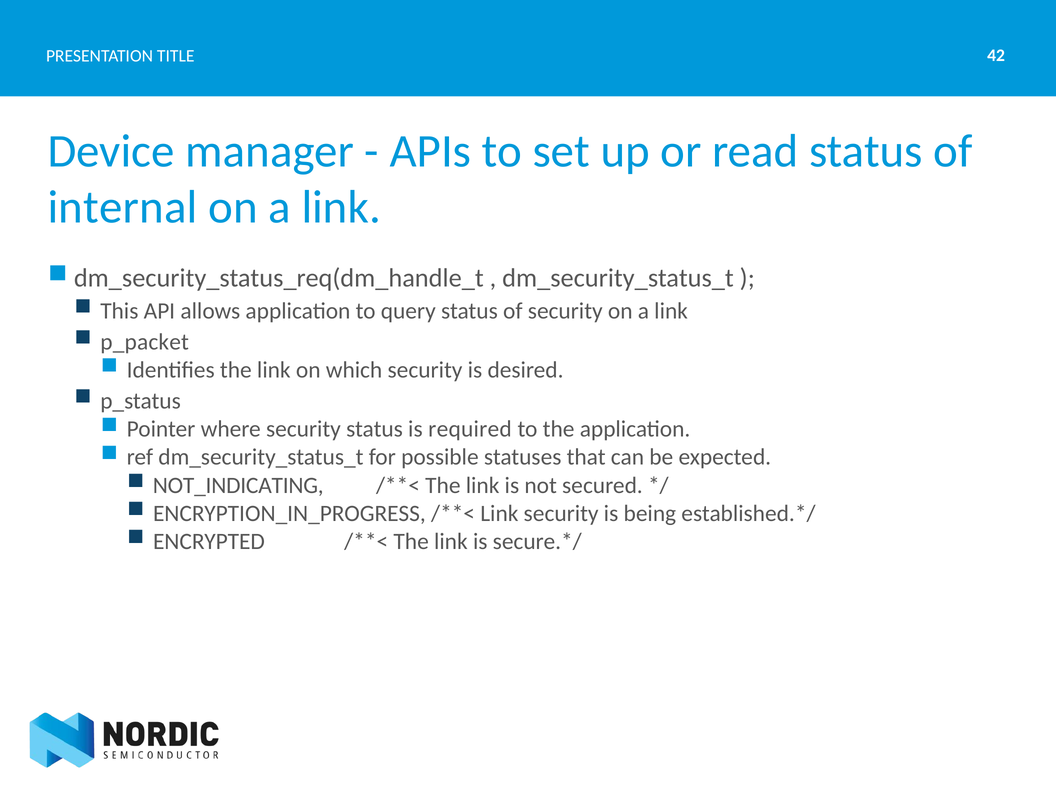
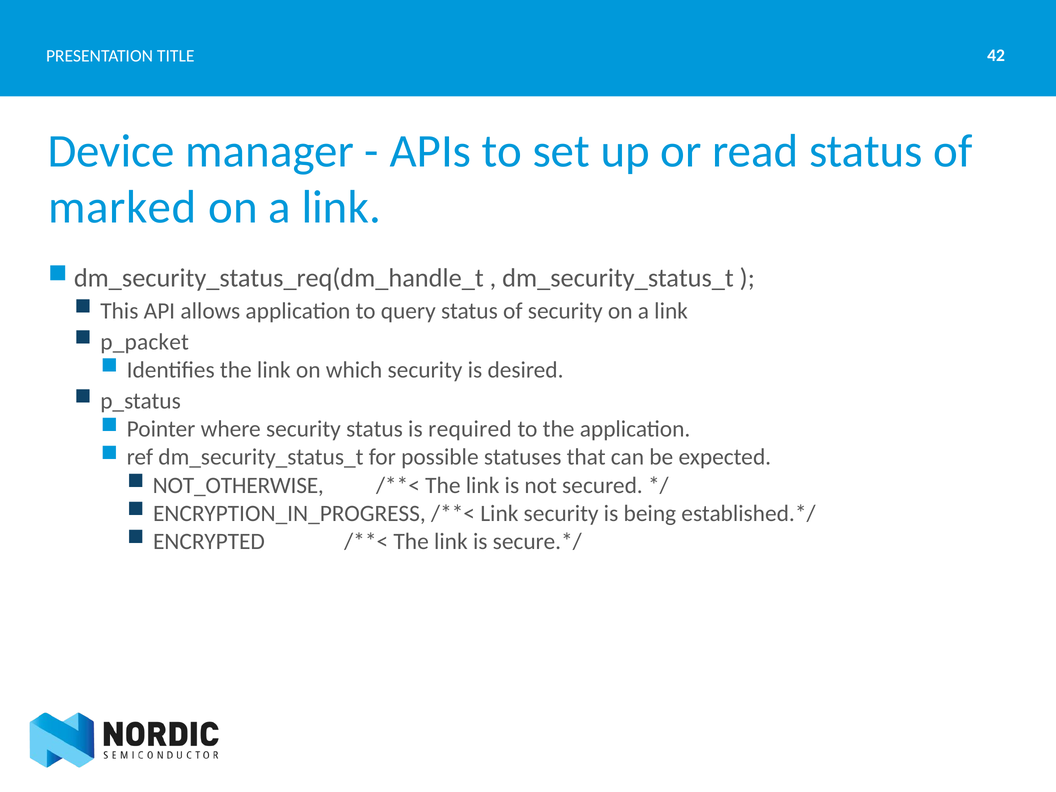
internal: internal -> marked
NOT_INDICATING: NOT_INDICATING -> NOT_OTHERWISE
